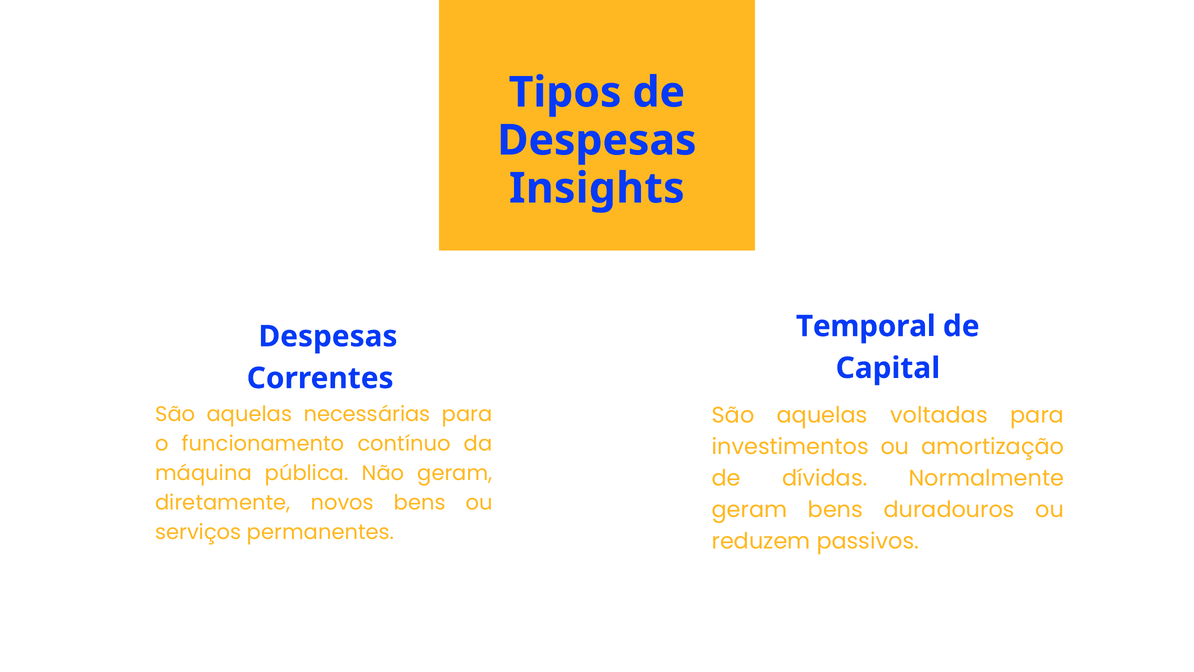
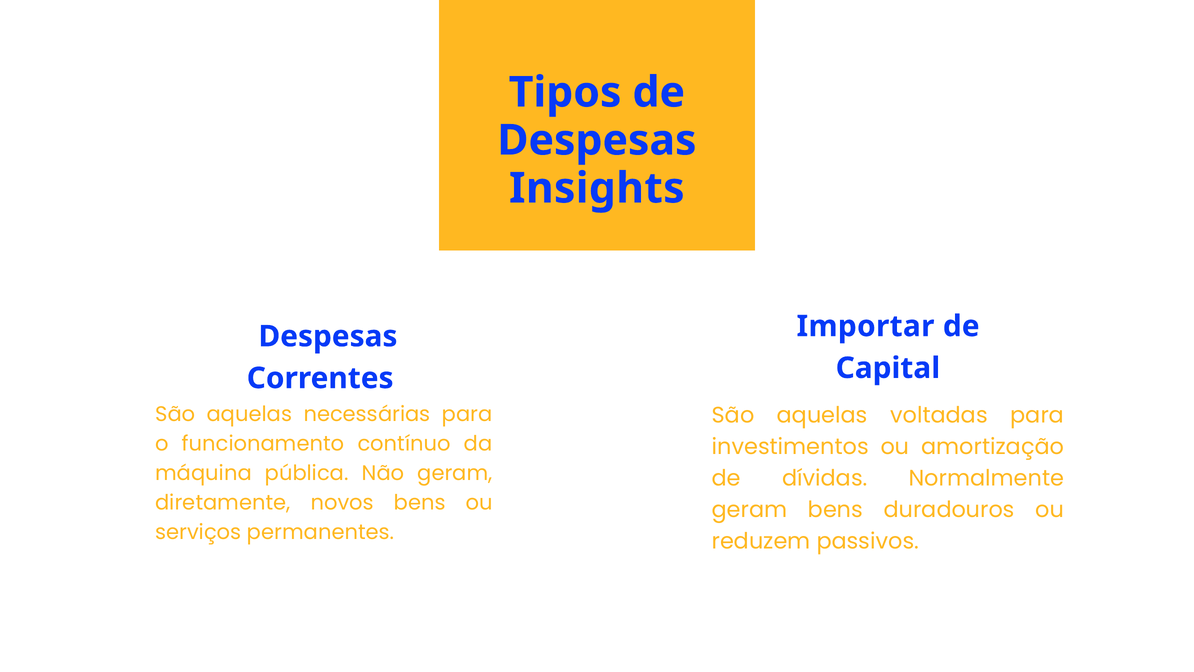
Temporal: Temporal -> Importar
